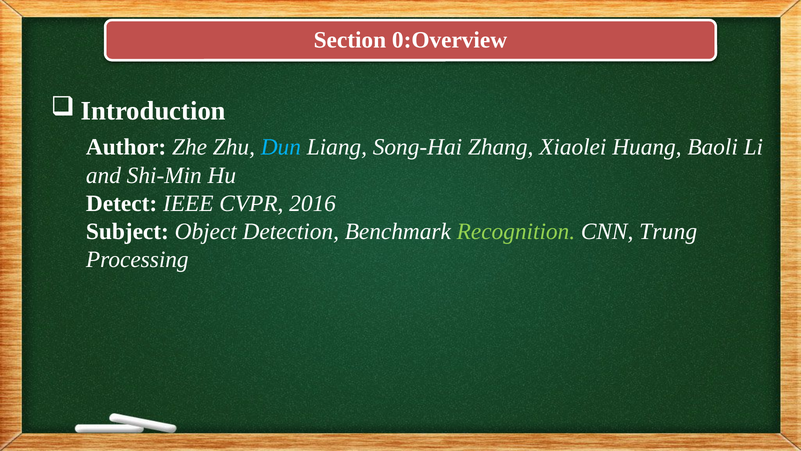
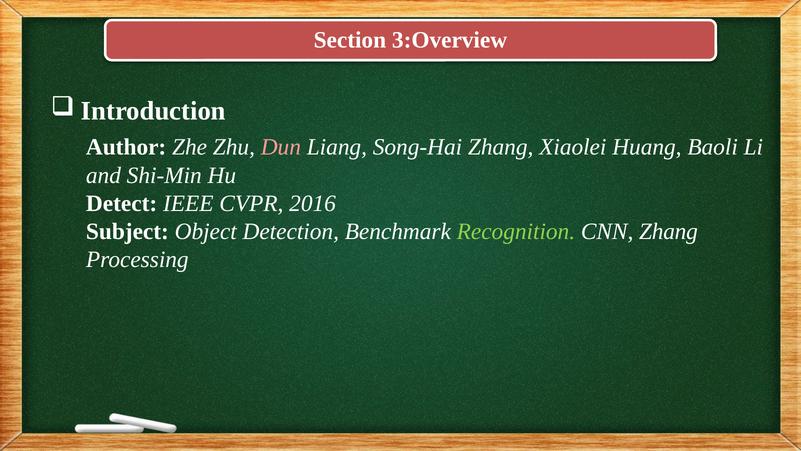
0:Overview: 0:Overview -> 3:Overview
Dun colour: light blue -> pink
CNN Trung: Trung -> Zhang
